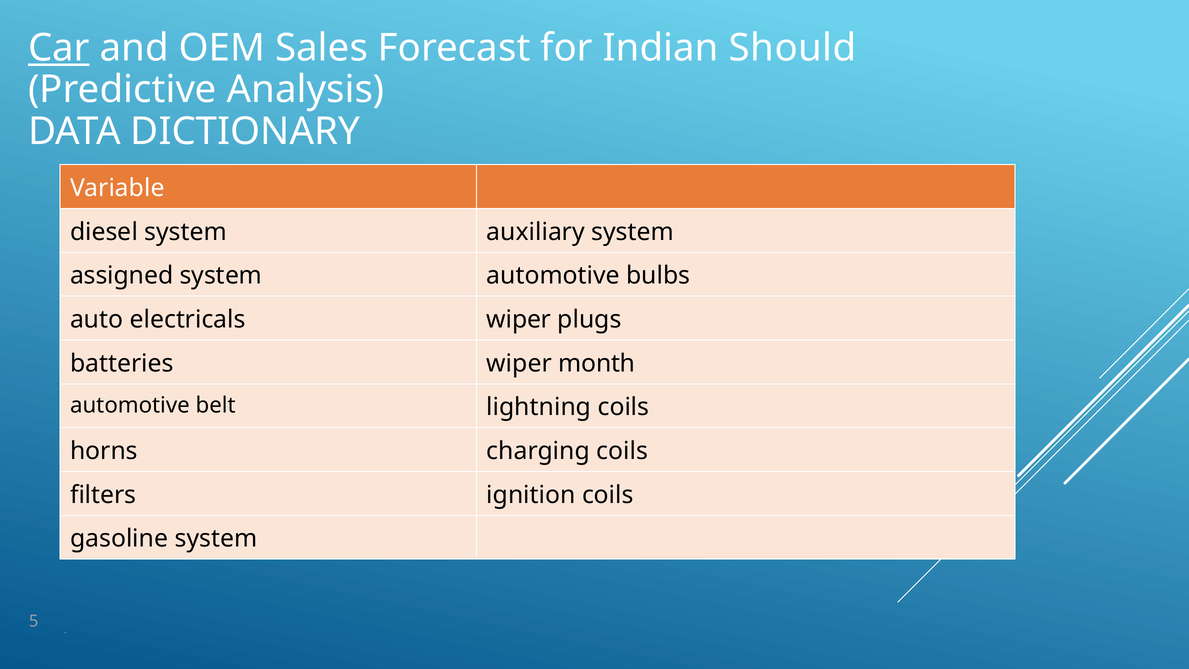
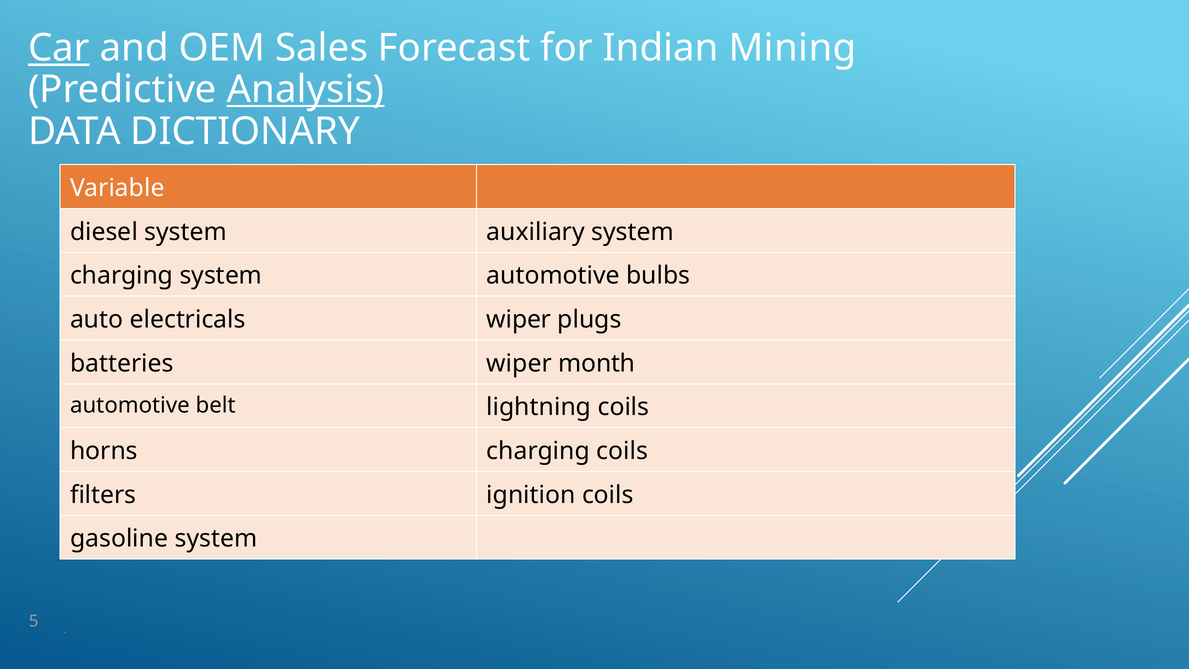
Should: Should -> Mining
Analysis underline: none -> present
assigned at (122, 276): assigned -> charging
